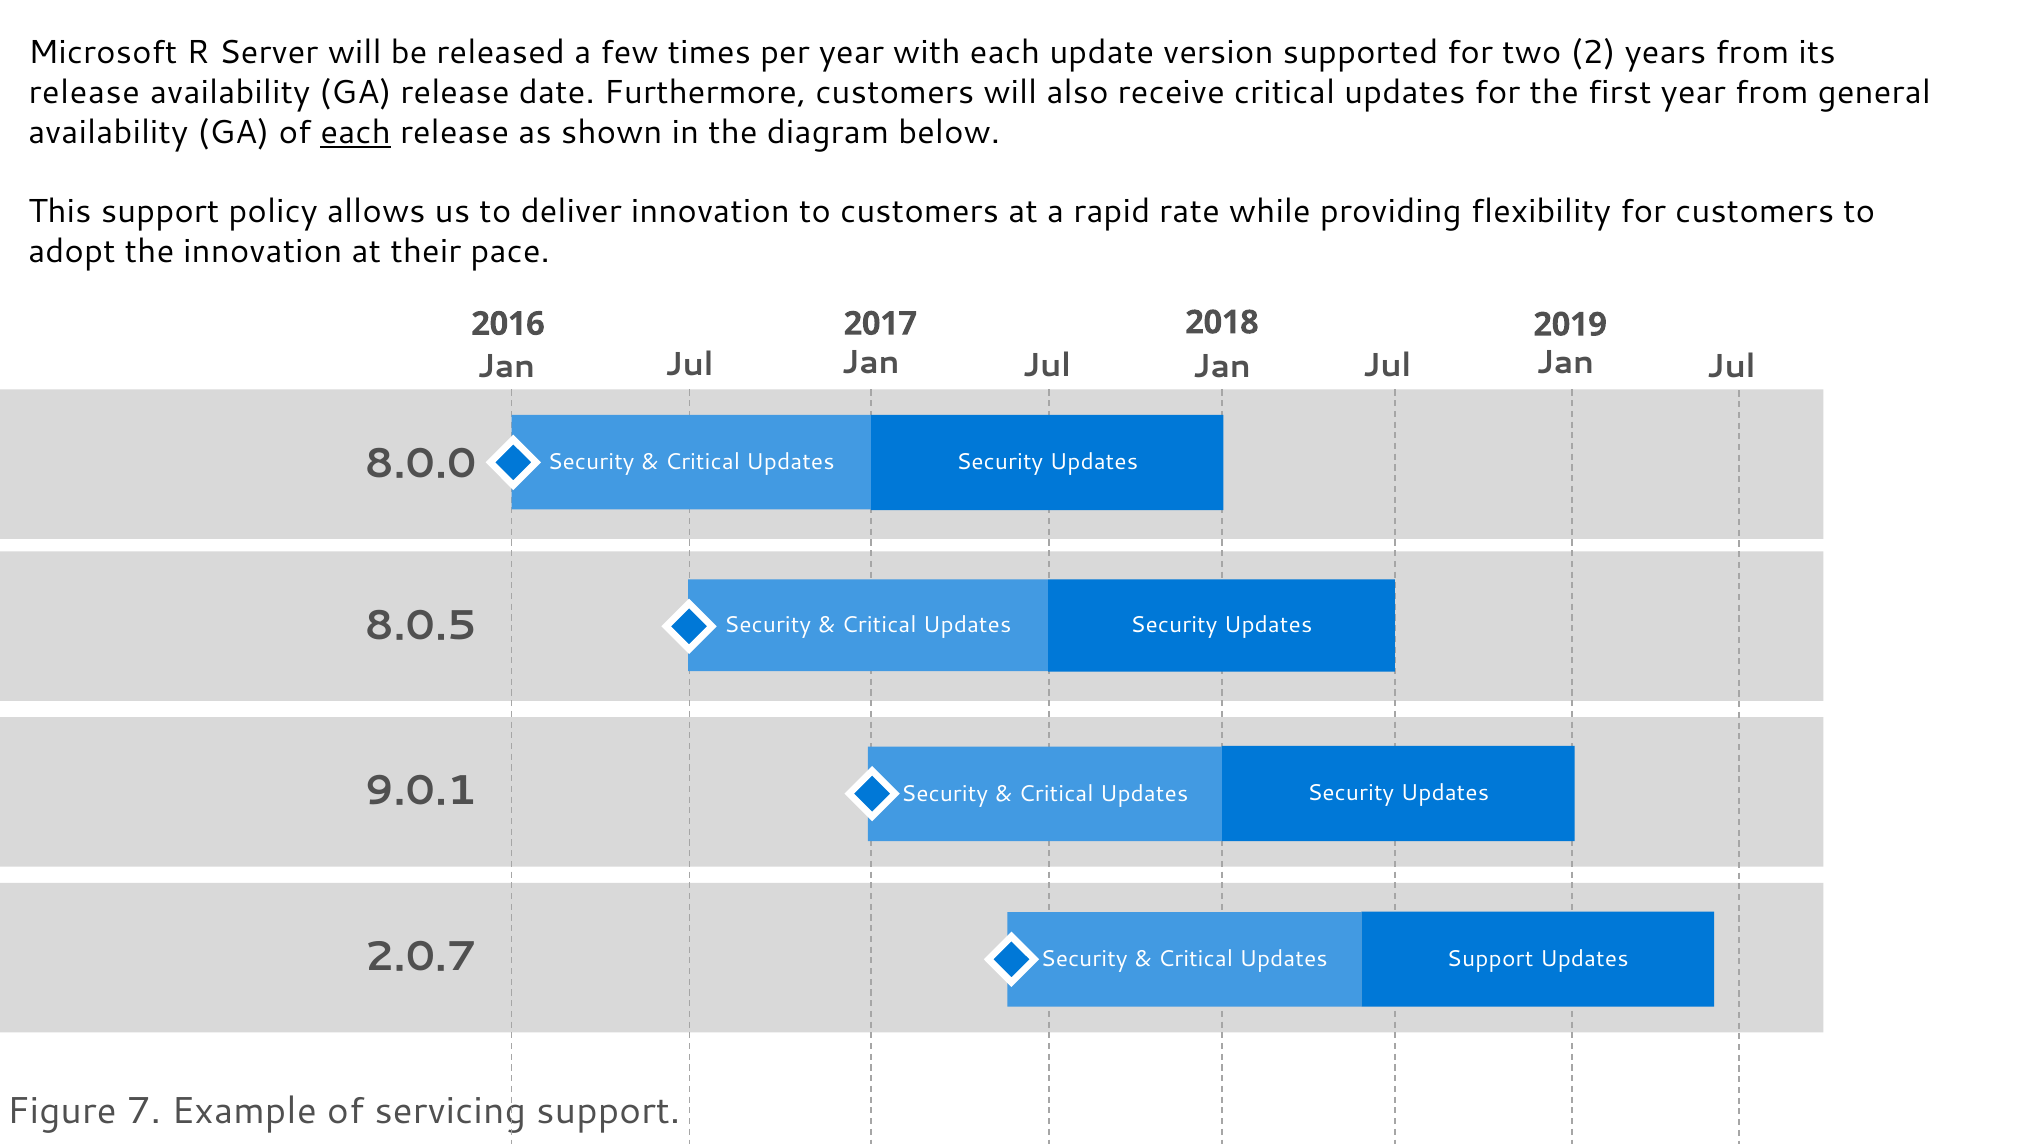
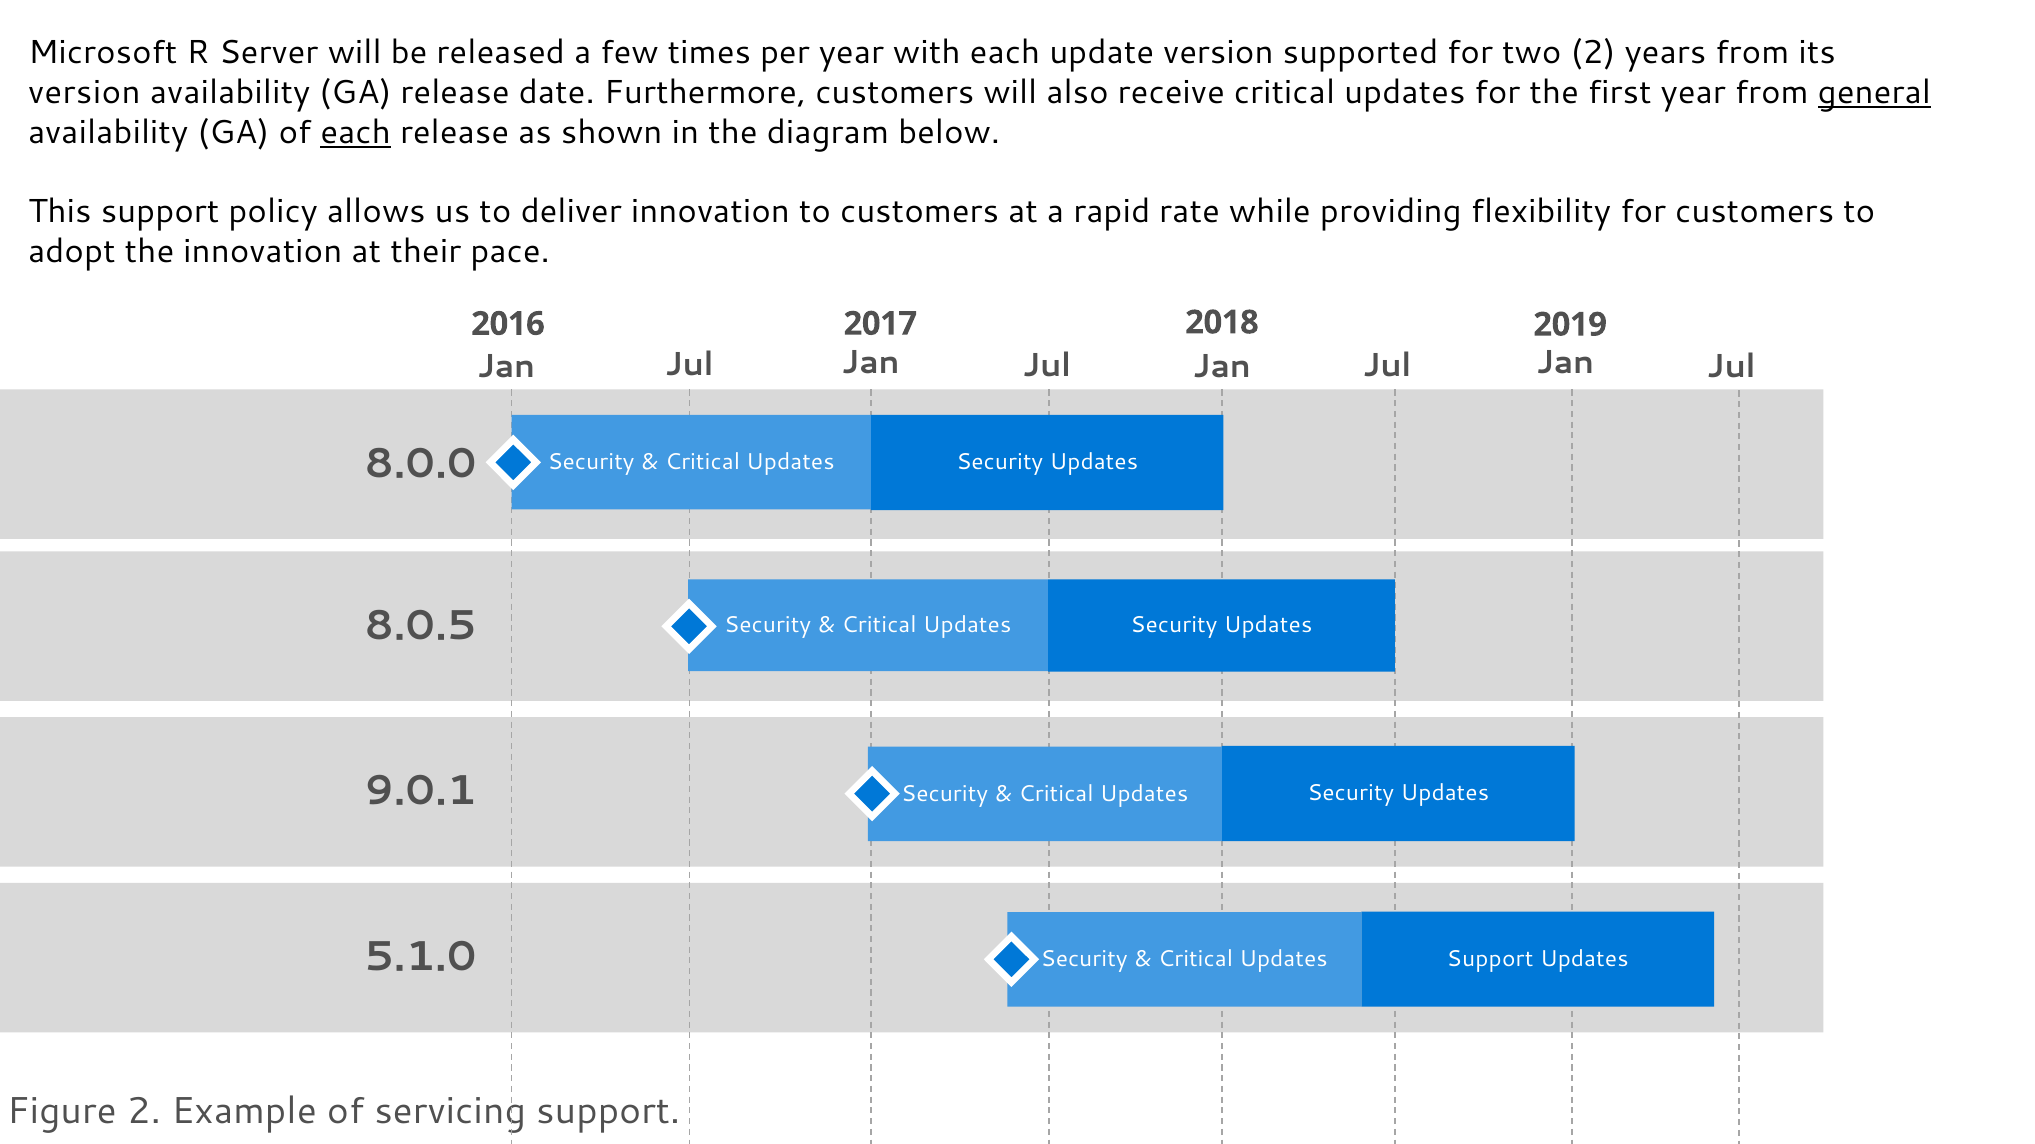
release at (84, 92): release -> version
general underline: none -> present
2.0.7: 2.0.7 -> 5.1.0
Figure 7: 7 -> 2
